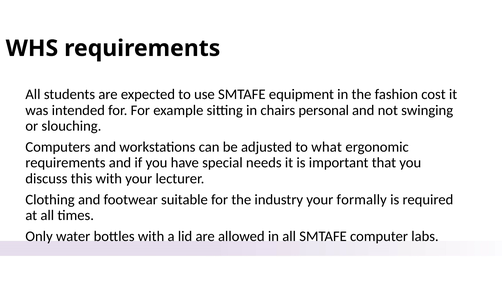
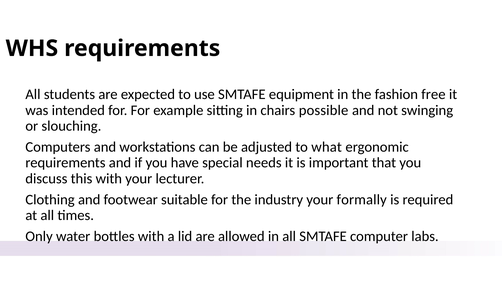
cost: cost -> free
personal: personal -> possible
